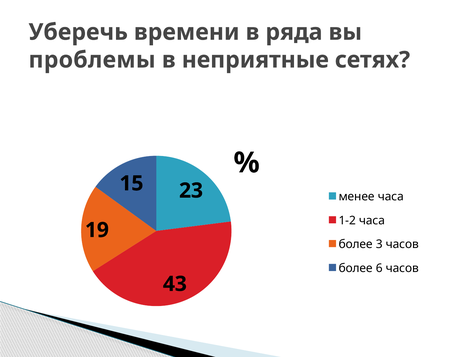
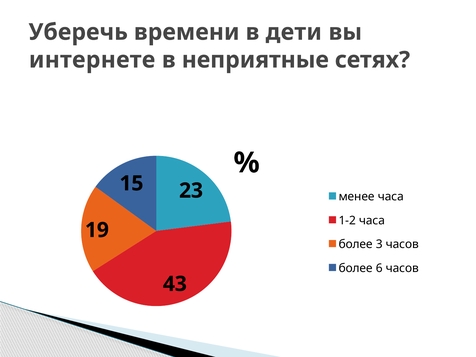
ряда: ряда -> дети
проблемы: проблемы -> интернете
